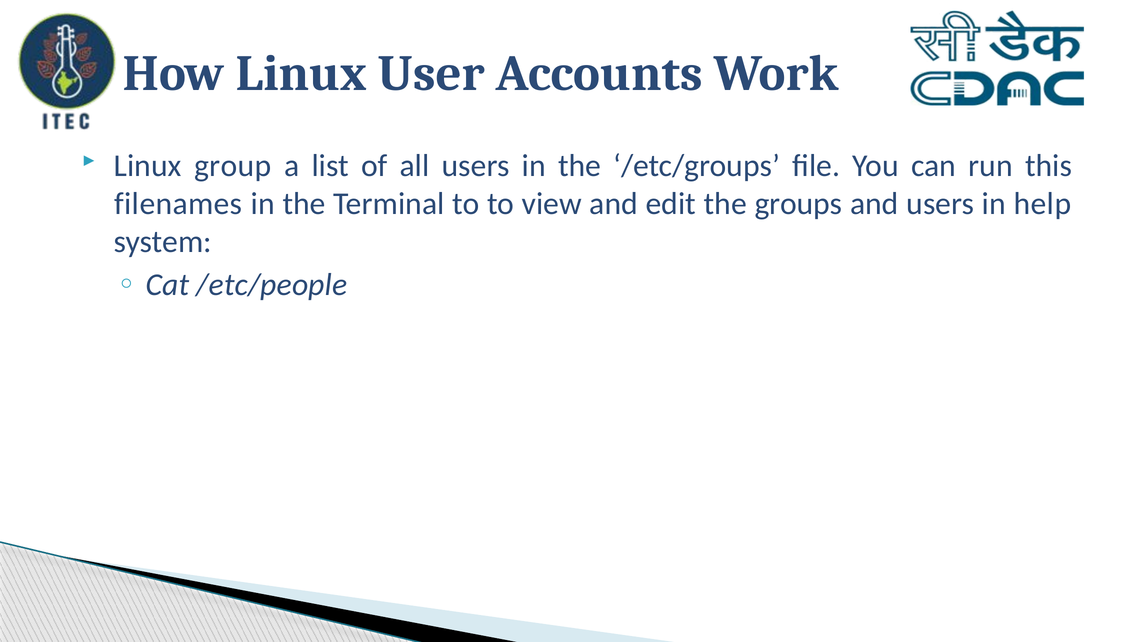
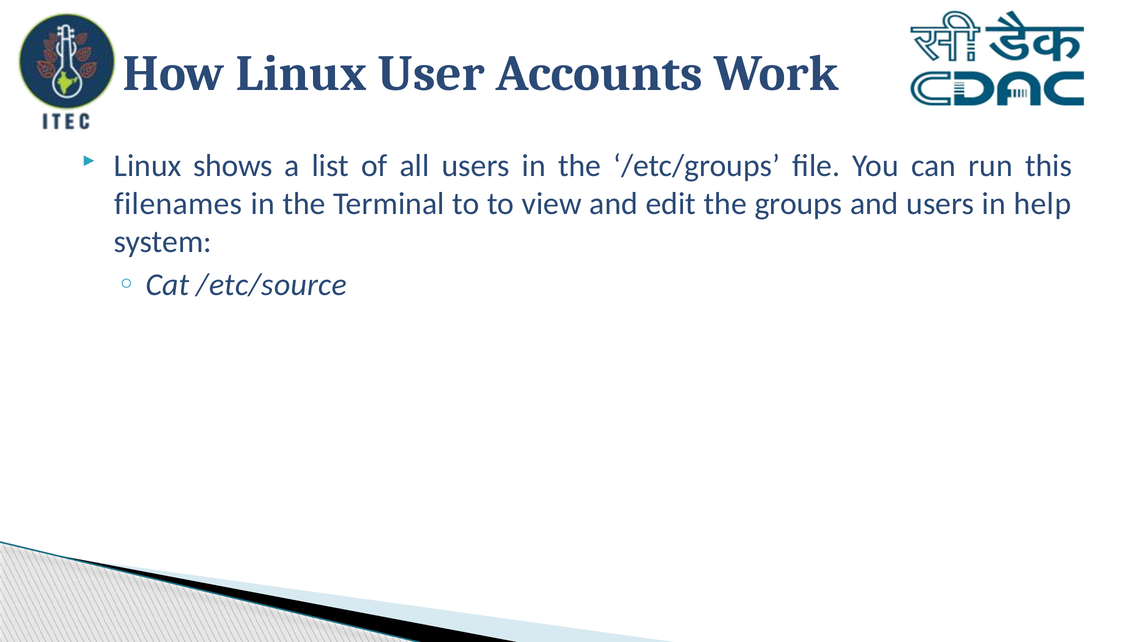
group: group -> shows
/etc/people: /etc/people -> /etc/source
